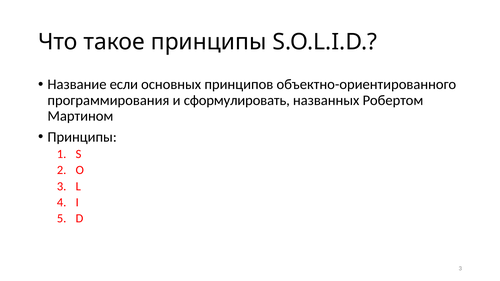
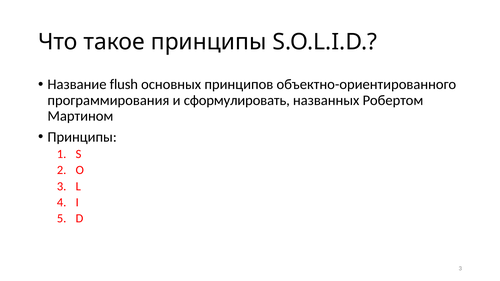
если: если -> flush
